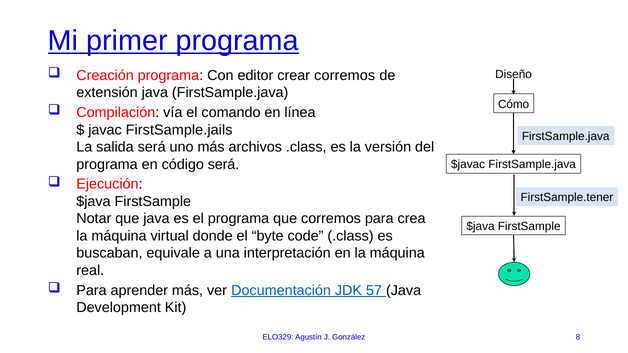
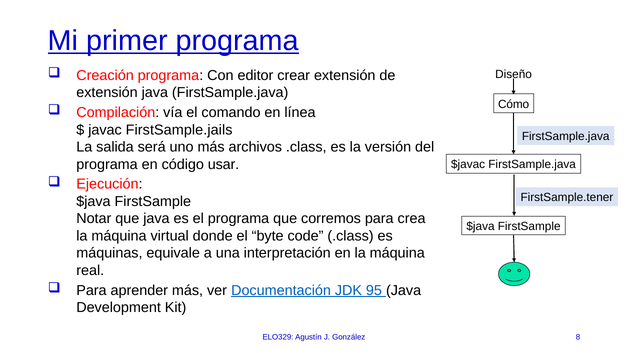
crear corremos: corremos -> extensión
código será: será -> usar
buscaban: buscaban -> máquinas
57: 57 -> 95
